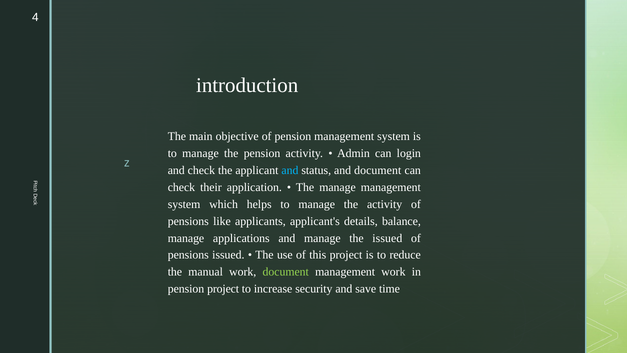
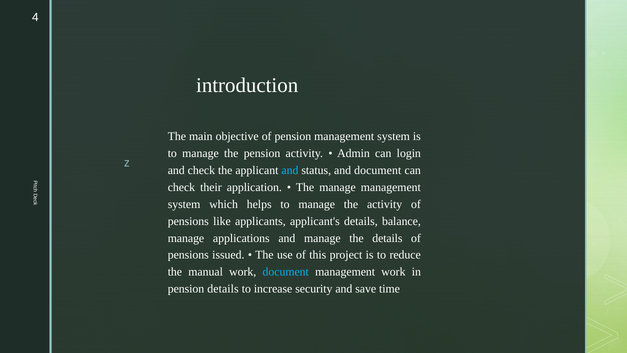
the issued: issued -> details
document at (286, 272) colour: light green -> light blue
pension project: project -> details
